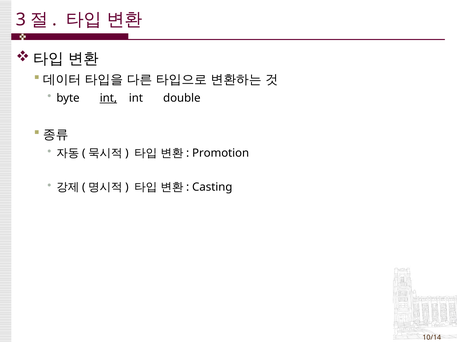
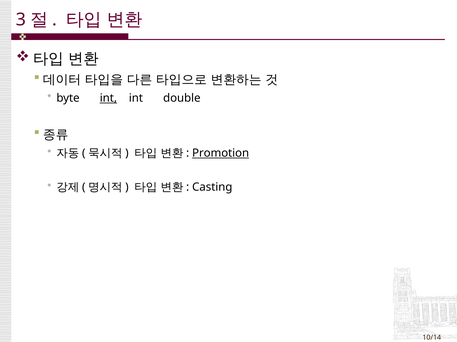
Promotion underline: none -> present
